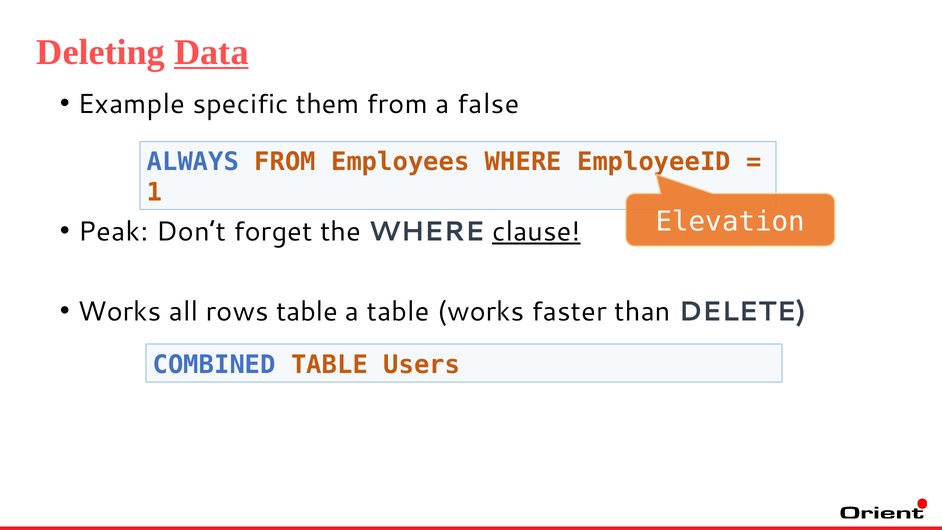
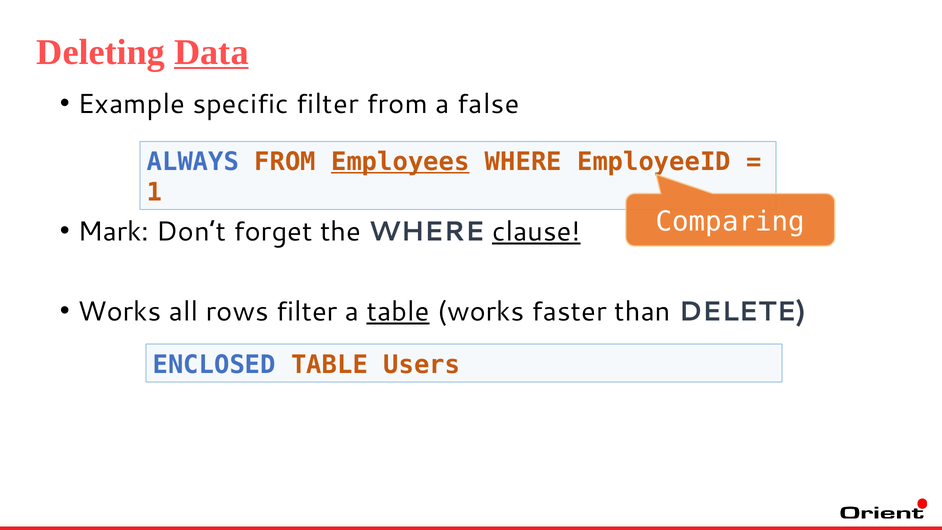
specific them: them -> filter
Employees underline: none -> present
Elevation: Elevation -> Comparing
Peak: Peak -> Mark
rows table: table -> filter
table at (398, 312) underline: none -> present
COMBINED: COMBINED -> ENCLOSED
